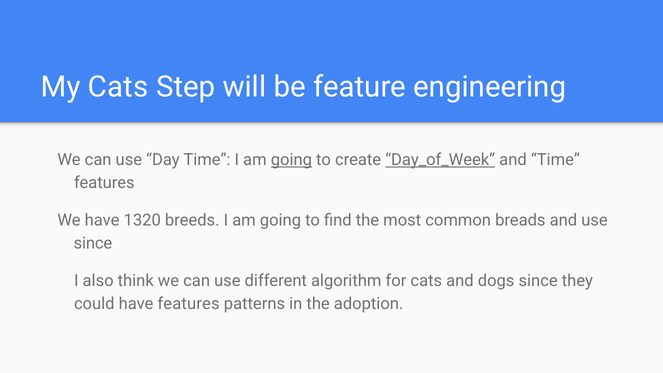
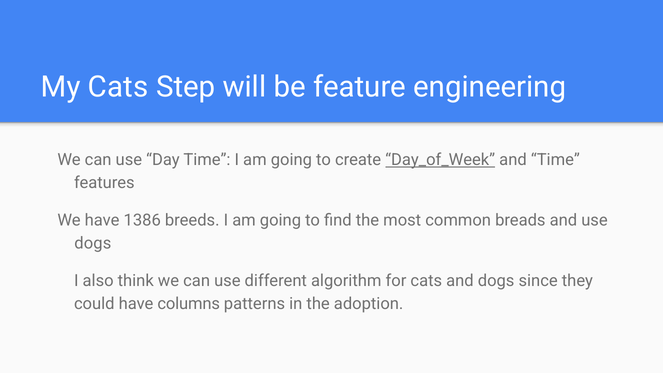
going at (291, 160) underline: present -> none
1320: 1320 -> 1386
since at (93, 243): since -> dogs
have features: features -> columns
